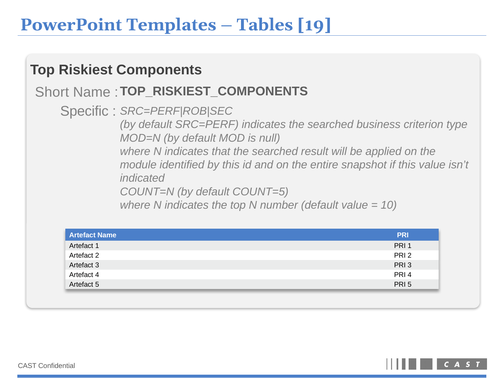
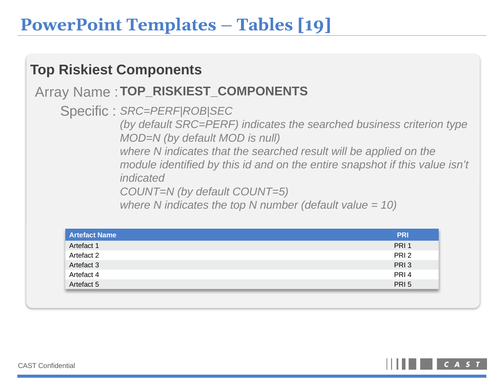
Short: Short -> Array
